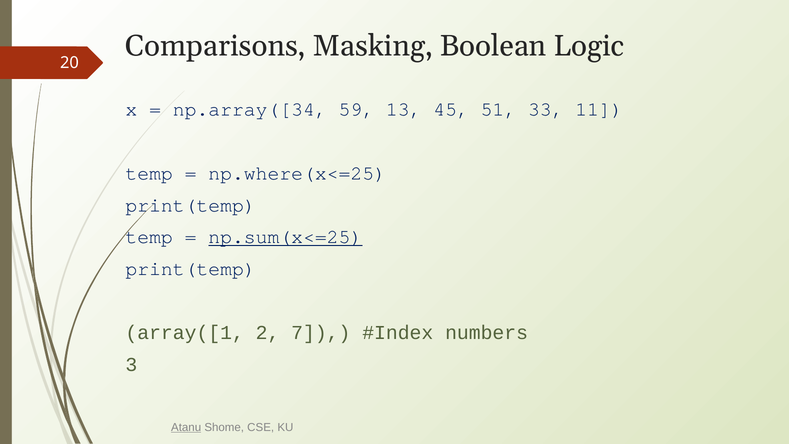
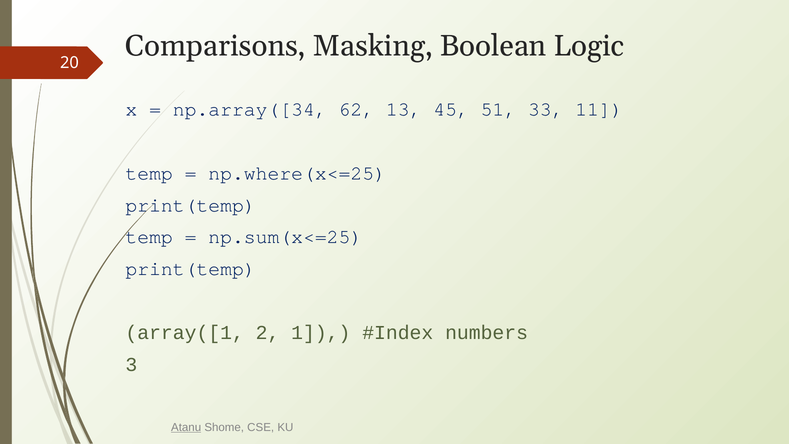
59: 59 -> 62
np.sum(x<=25 underline: present -> none
7: 7 -> 1
